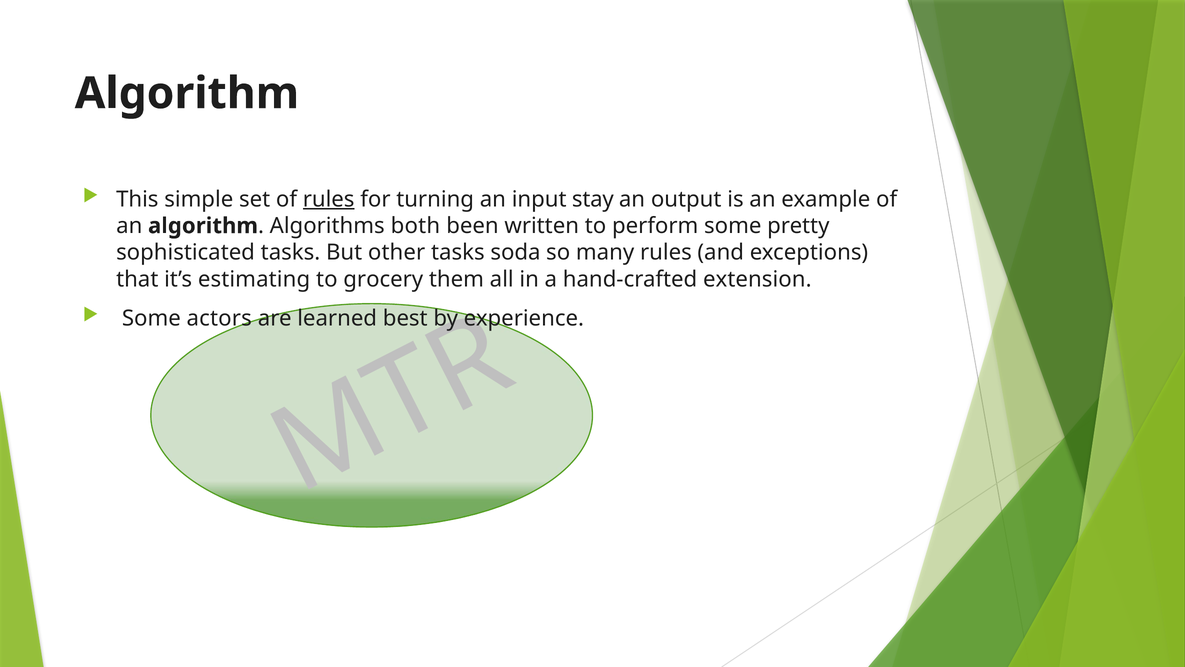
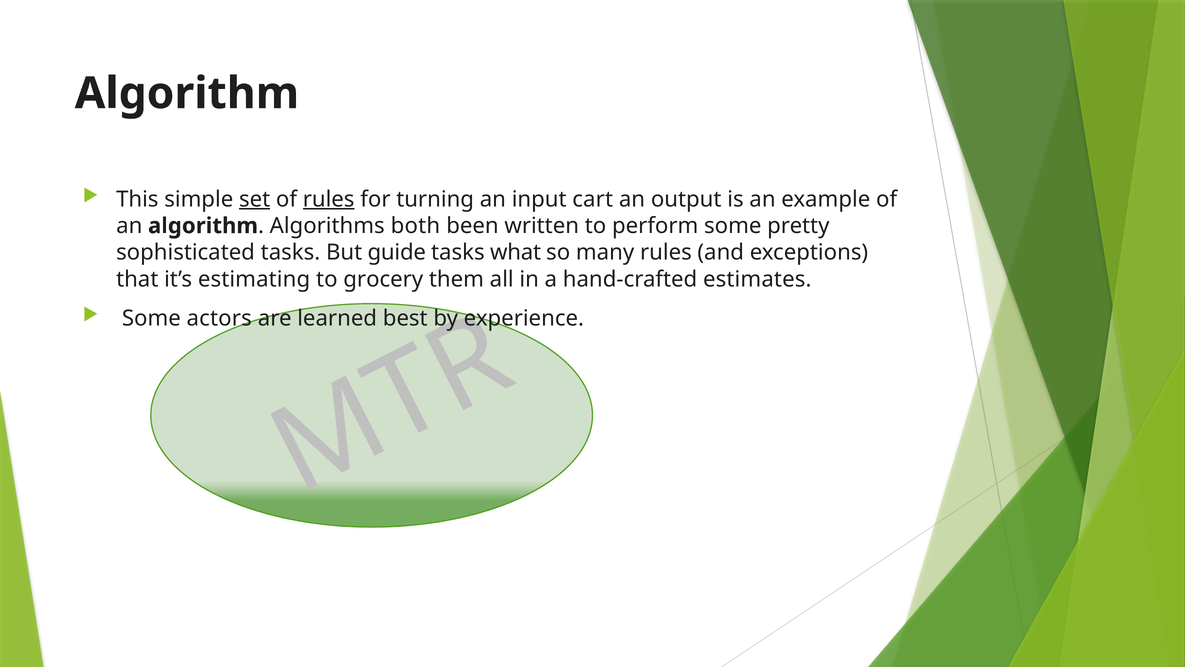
set underline: none -> present
stay: stay -> cart
other: other -> guide
soda: soda -> what
extension: extension -> estimates
